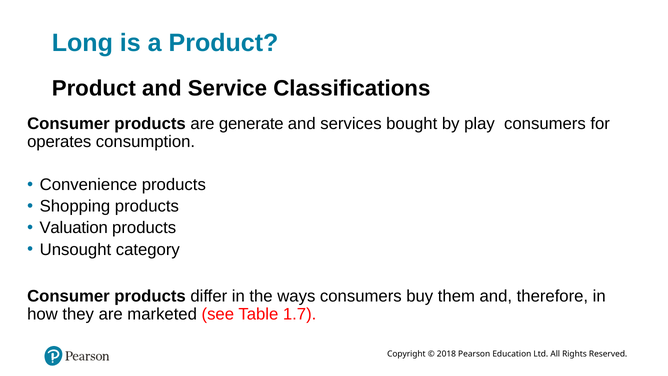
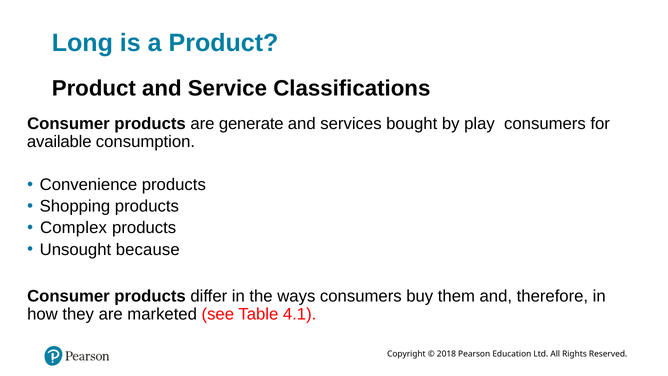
operates: operates -> available
Valuation: Valuation -> Complex
category: category -> because
1.7: 1.7 -> 4.1
